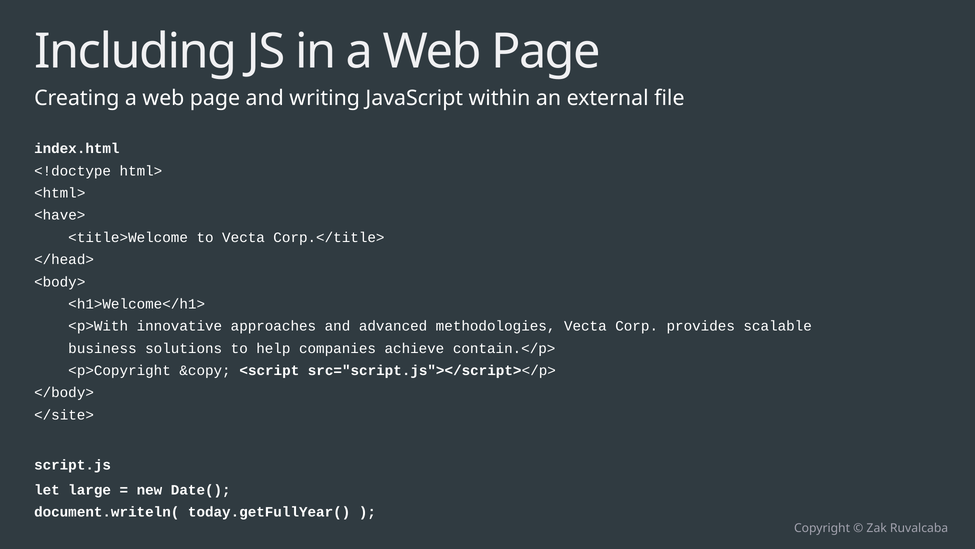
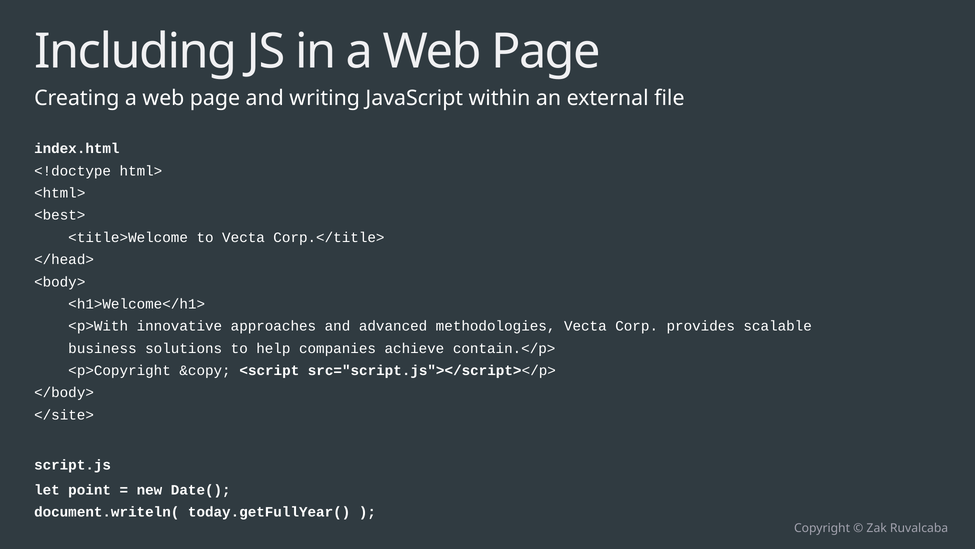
<have>: <have> -> <best>
large: large -> point
